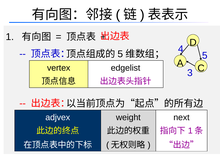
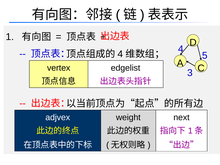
5 at (120, 54): 5 -> 4
